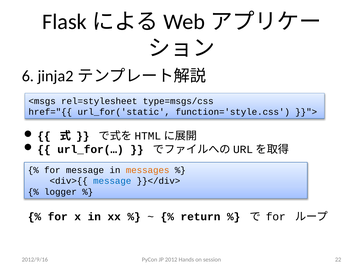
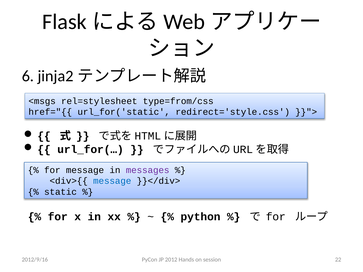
type=msgs/css: type=msgs/css -> type=from/css
function='style.css: function='style.css -> redirect='style.css
messages colour: orange -> purple
logger: logger -> static
return: return -> python
